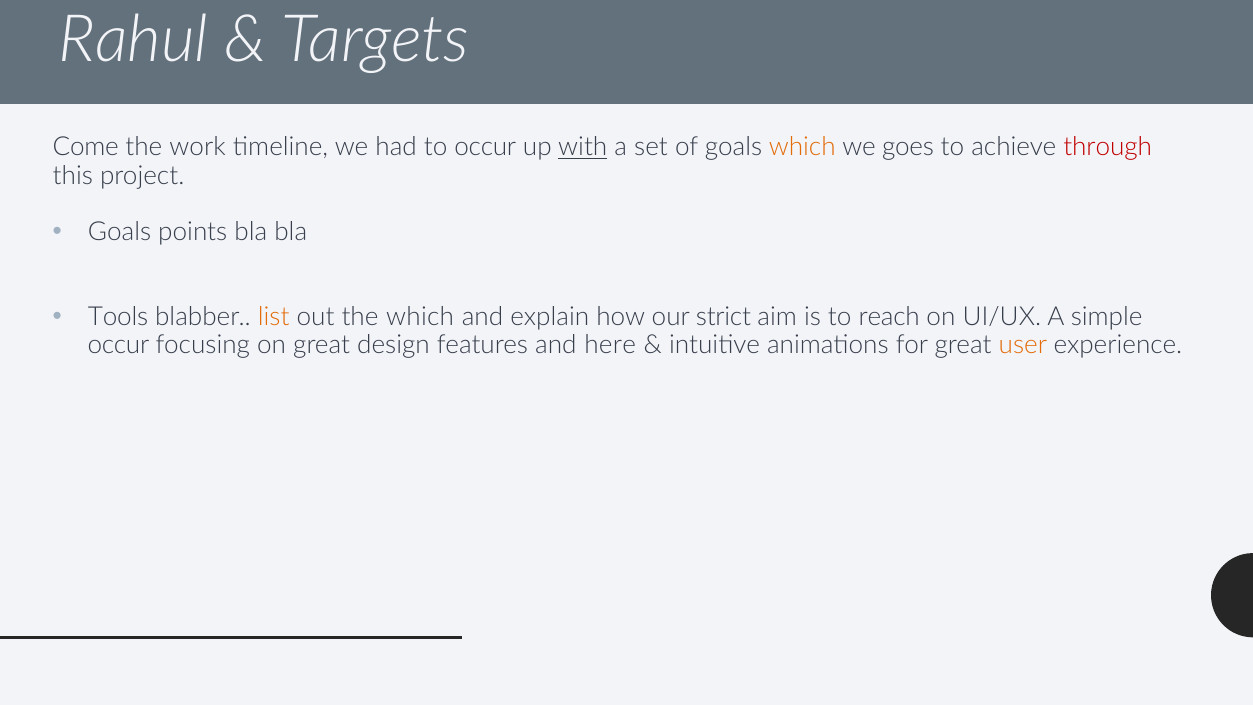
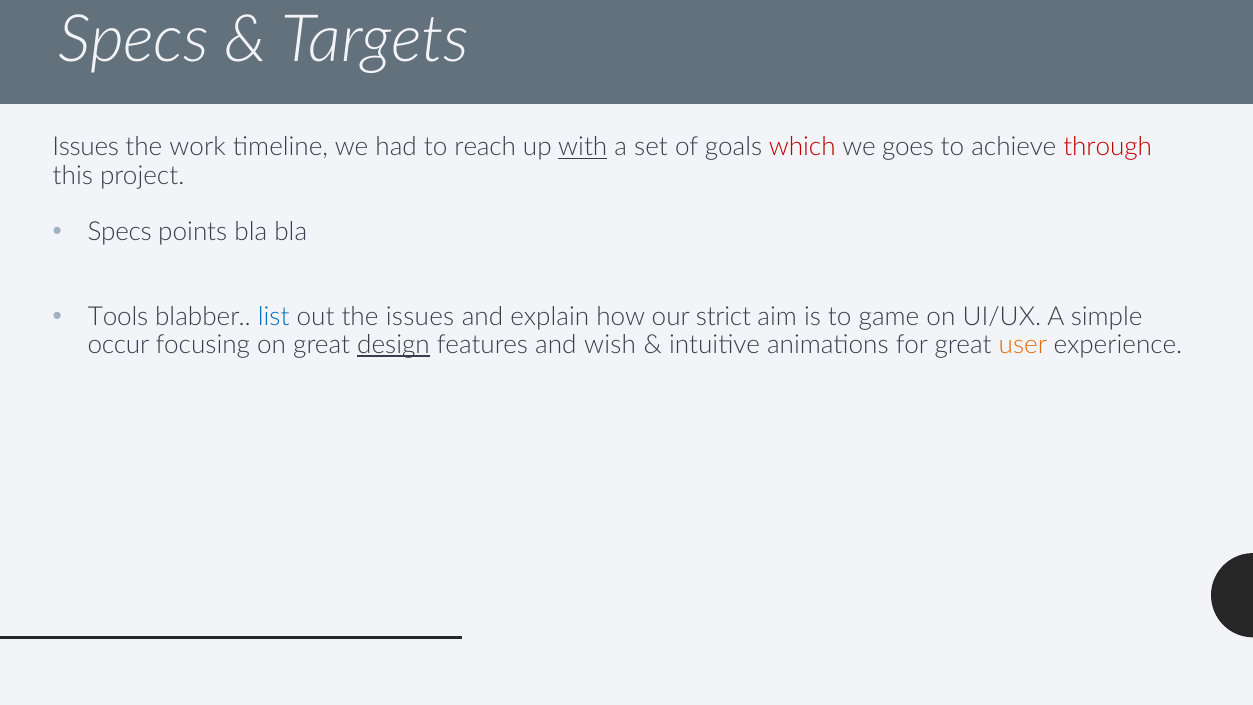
Rahul at (134, 40): Rahul -> Specs
Come at (86, 147): Come -> Issues
to occur: occur -> reach
which at (802, 147) colour: orange -> red
Goals at (120, 232): Goals -> Specs
list colour: orange -> blue
the which: which -> issues
reach: reach -> game
design underline: none -> present
here: here -> wish
